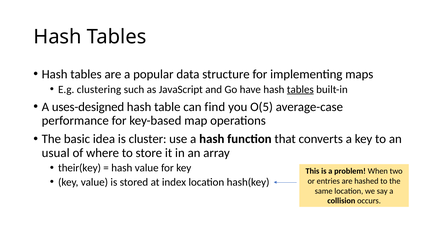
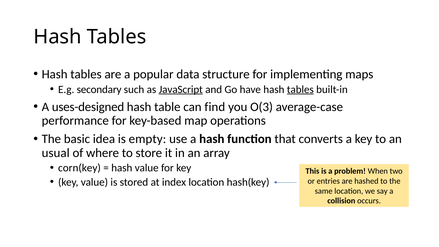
clustering: clustering -> secondary
JavaScript underline: none -> present
O(5: O(5 -> O(3
cluster: cluster -> empty
their(key: their(key -> corn(key
